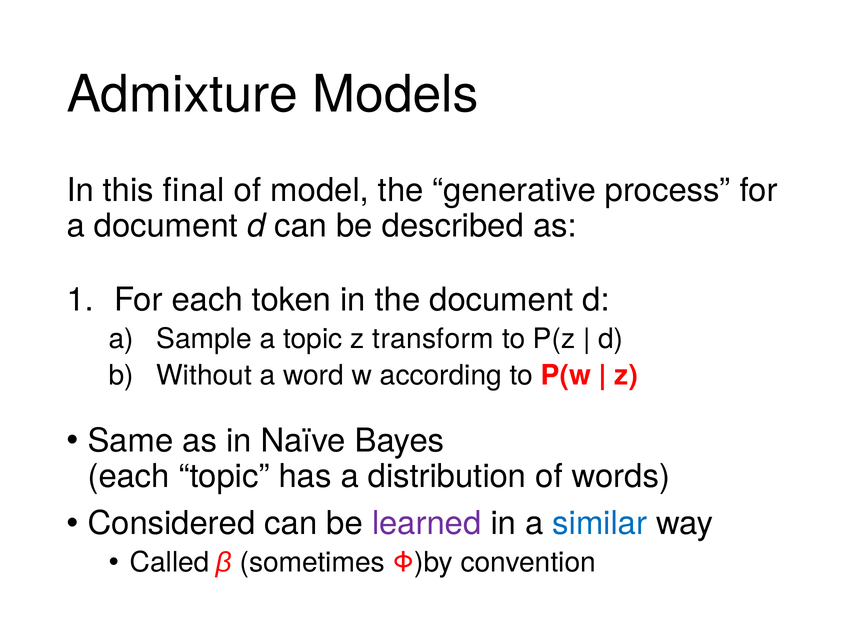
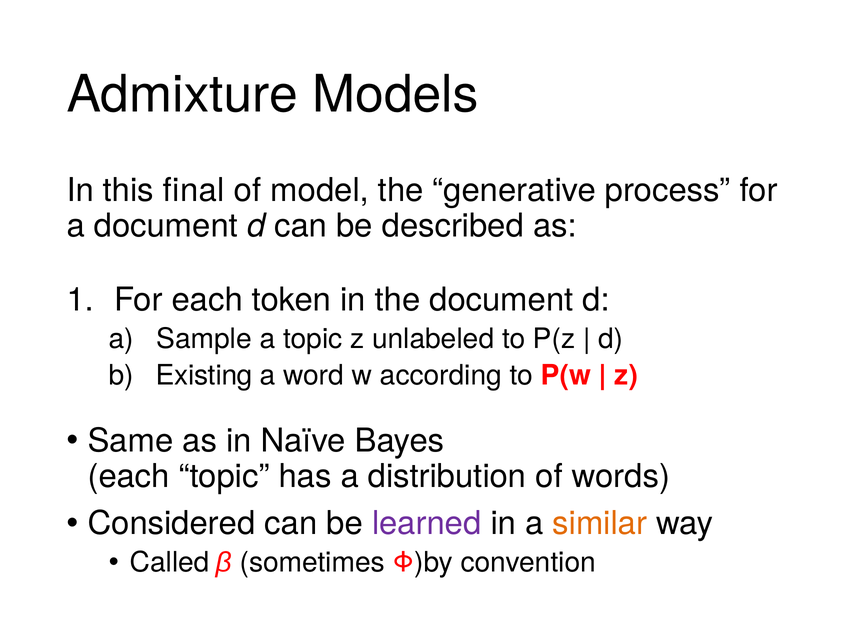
transform: transform -> unlabeled
Without: Without -> Existing
similar colour: blue -> orange
